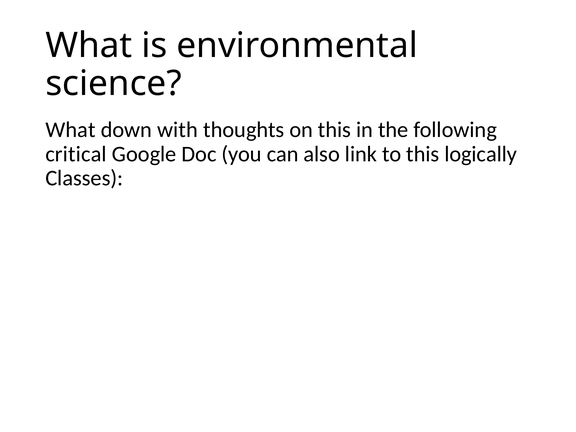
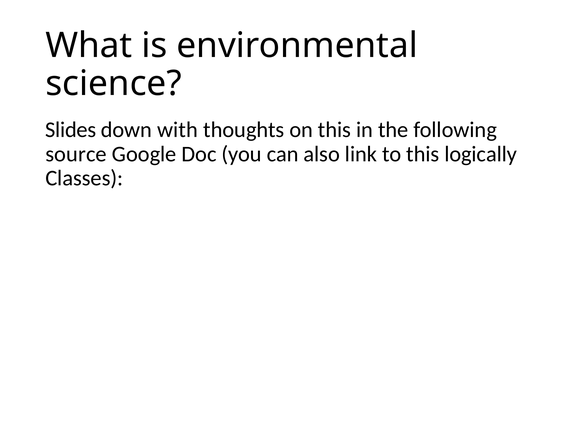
What at (71, 130): What -> Slides
critical: critical -> source
